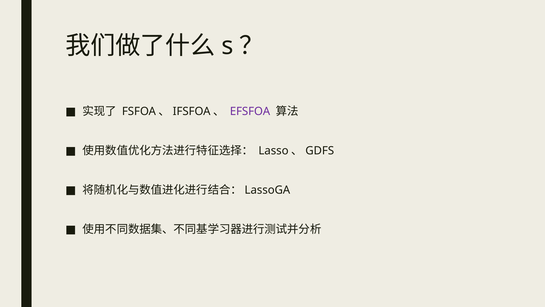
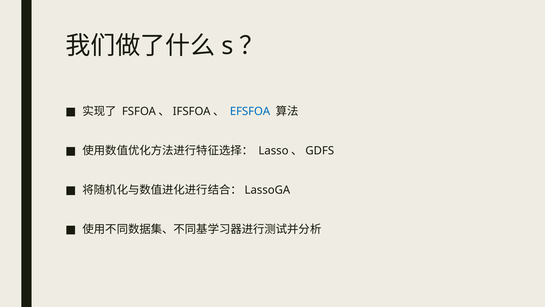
EFSFOA colour: purple -> blue
